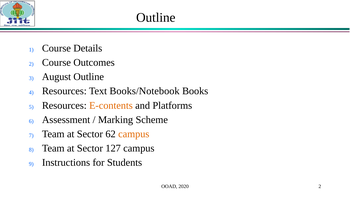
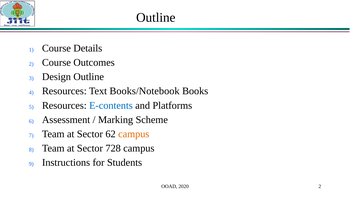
August: August -> Design
E-contents colour: orange -> blue
127: 127 -> 728
